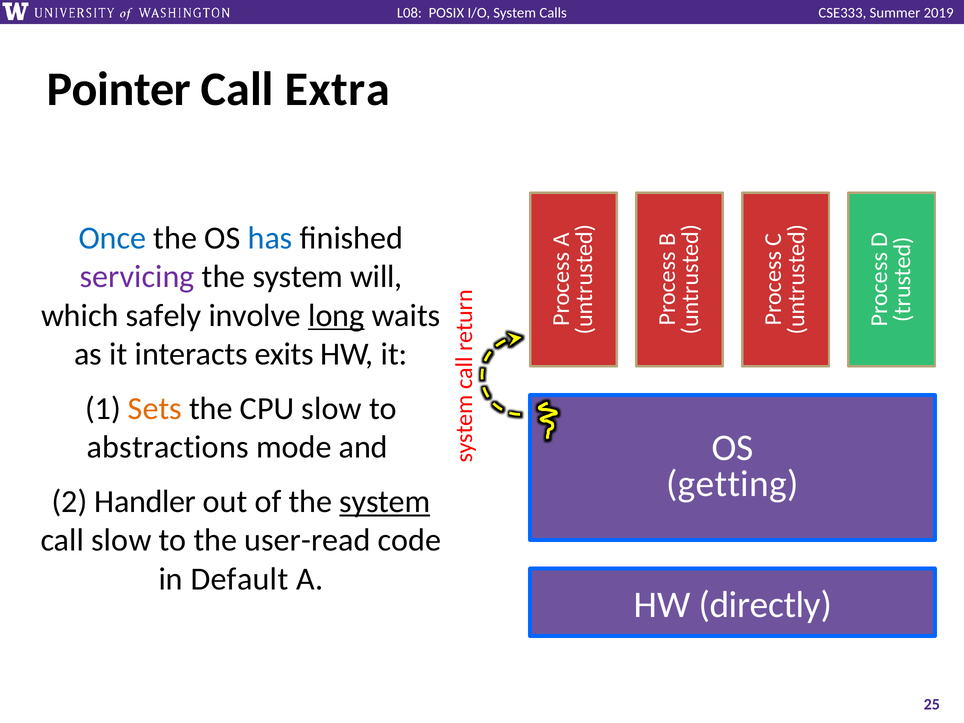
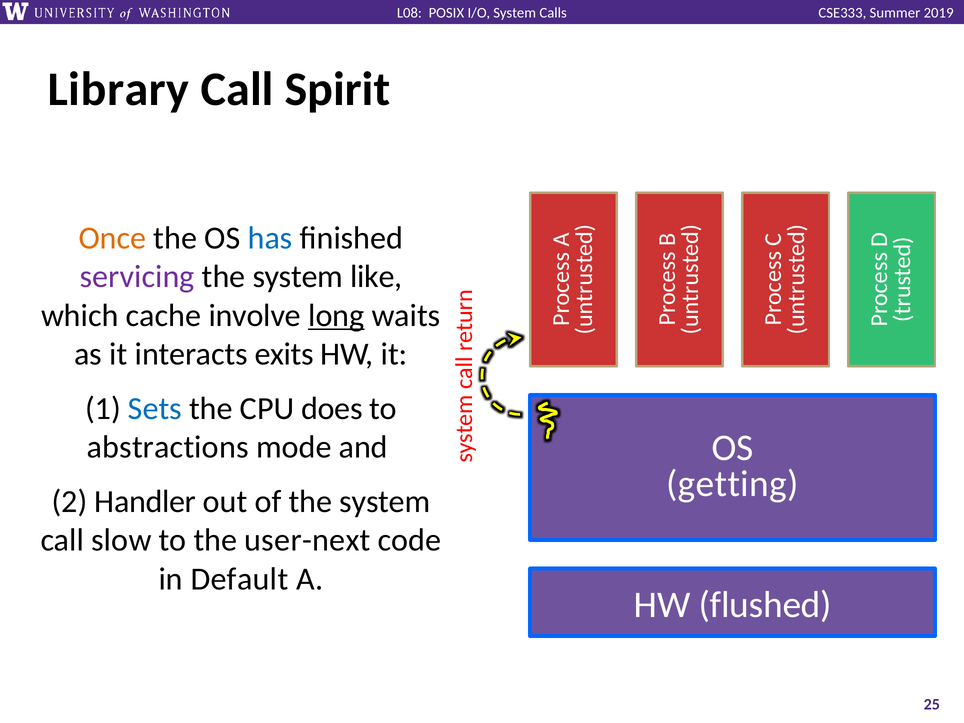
Pointer: Pointer -> Library
Extra: Extra -> Spirit
Once colour: blue -> orange
will: will -> like
safely: safely -> cache
Sets colour: orange -> blue
CPU slow: slow -> does
system at (385, 502) underline: present -> none
user-read: user-read -> user-next
directly: directly -> flushed
